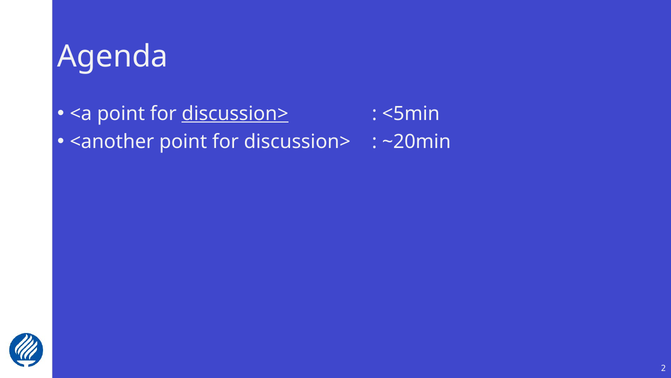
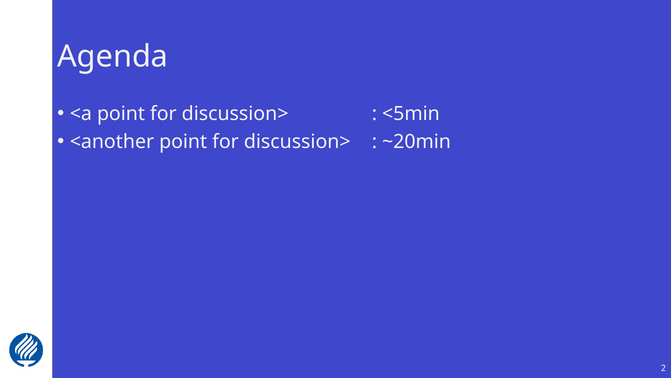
discussion> at (235, 113) underline: present -> none
